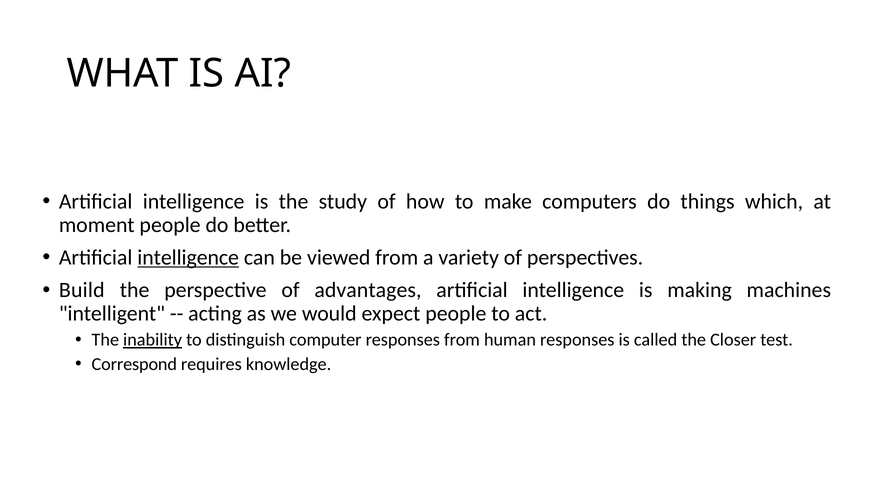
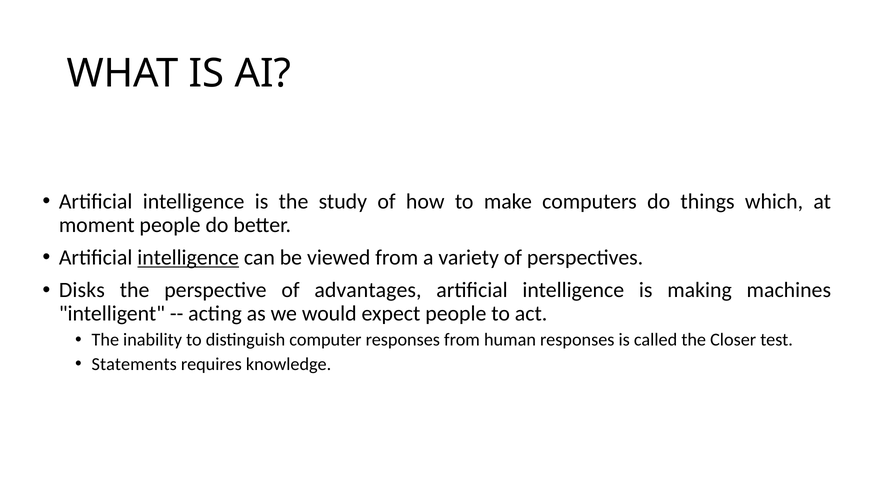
Build: Build -> Disks
inability underline: present -> none
Correspond: Correspond -> Statements
